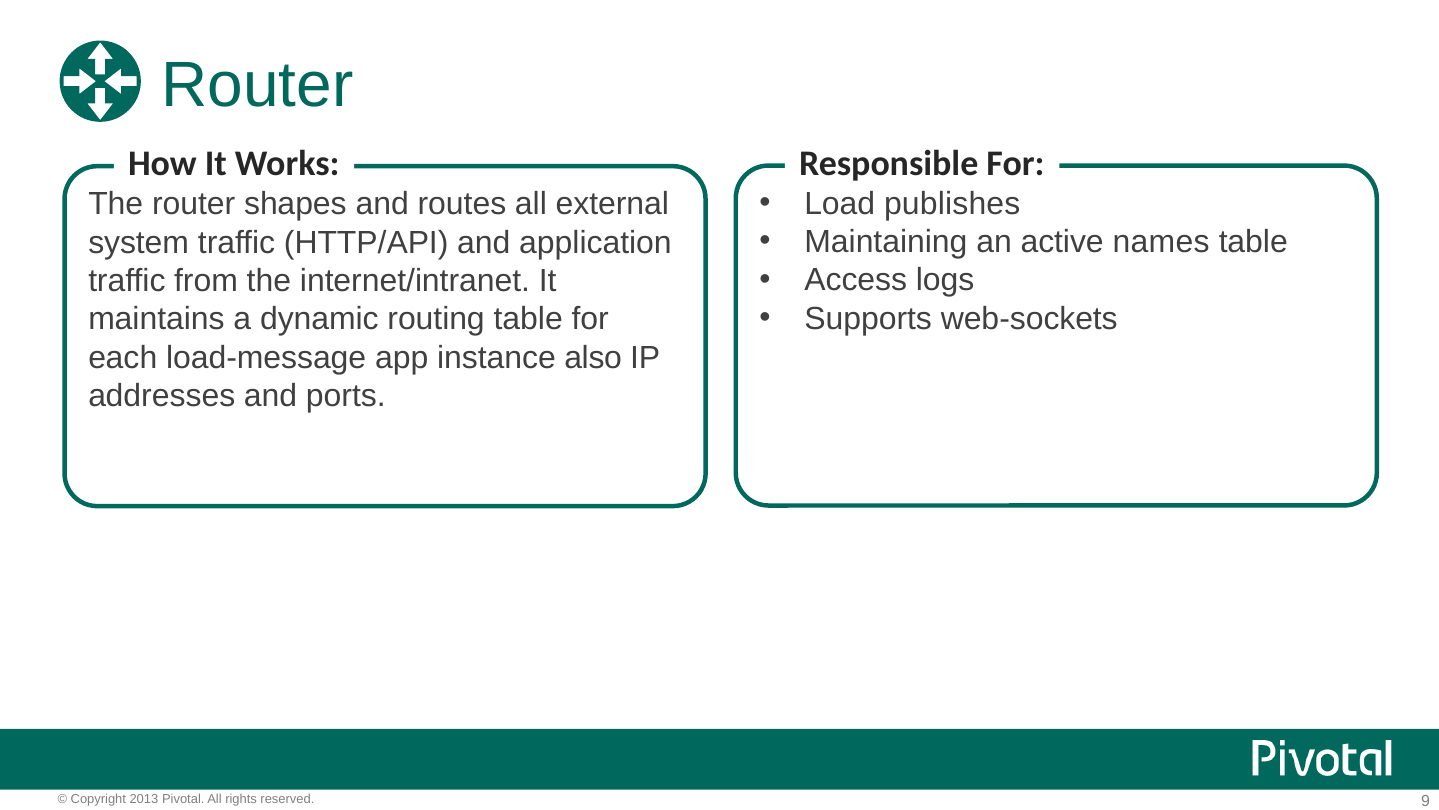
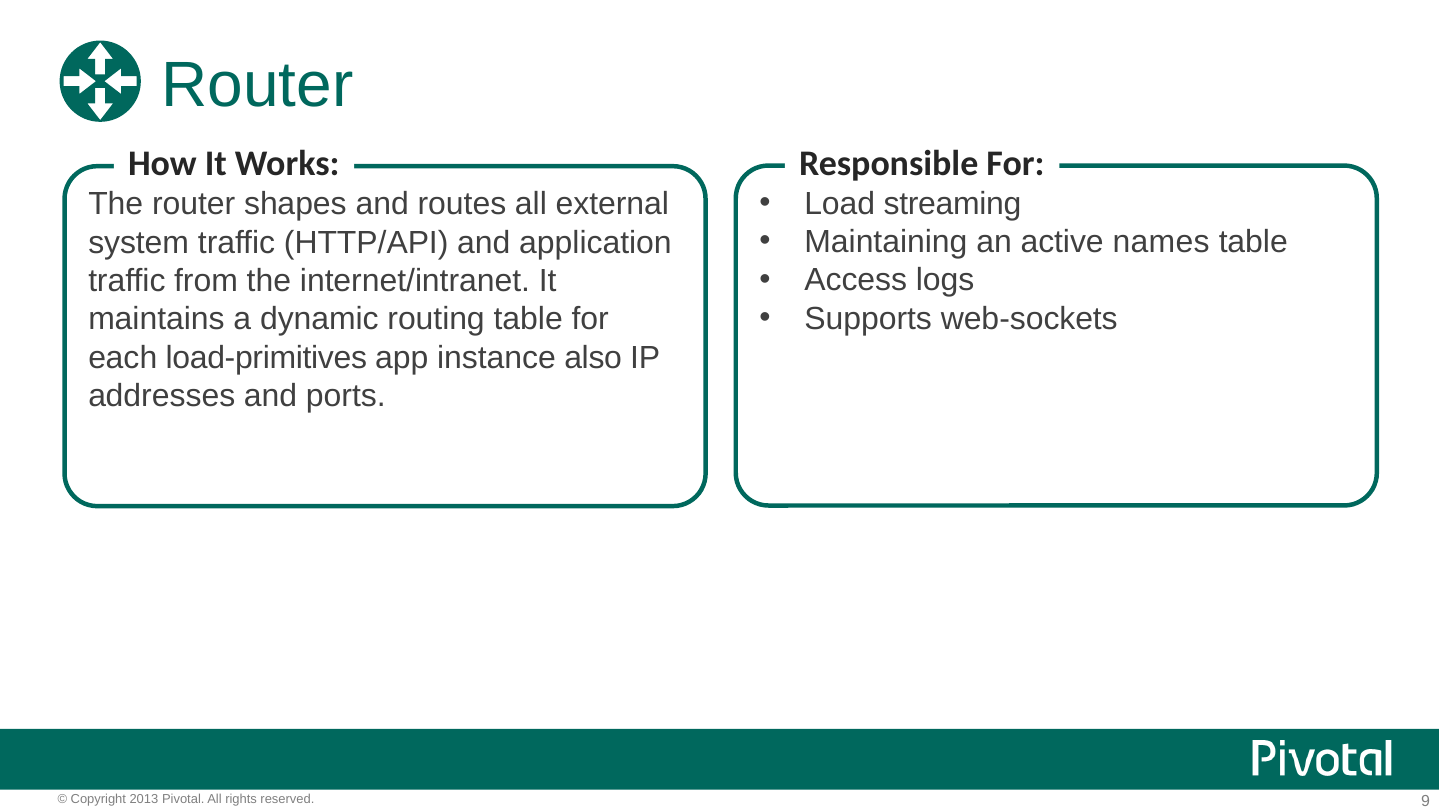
publishes: publishes -> streaming
load-message: load-message -> load-primitives
